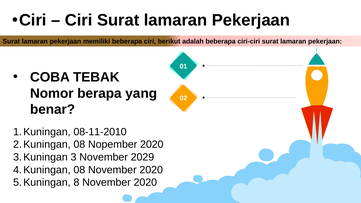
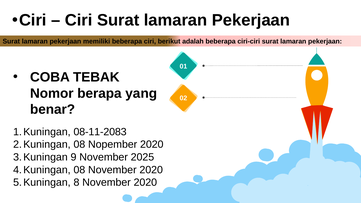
08-11-2010: 08-11-2010 -> 08-11-2083
3: 3 -> 9
2029: 2029 -> 2025
